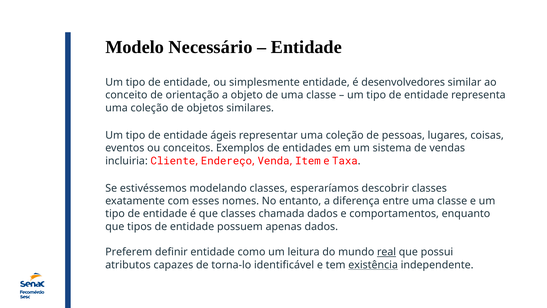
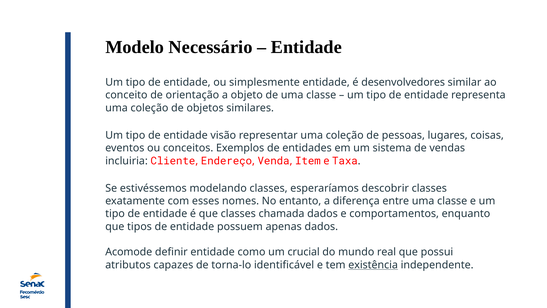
ágeis: ágeis -> visão
Preferem: Preferem -> Acomode
leitura: leitura -> crucial
real underline: present -> none
